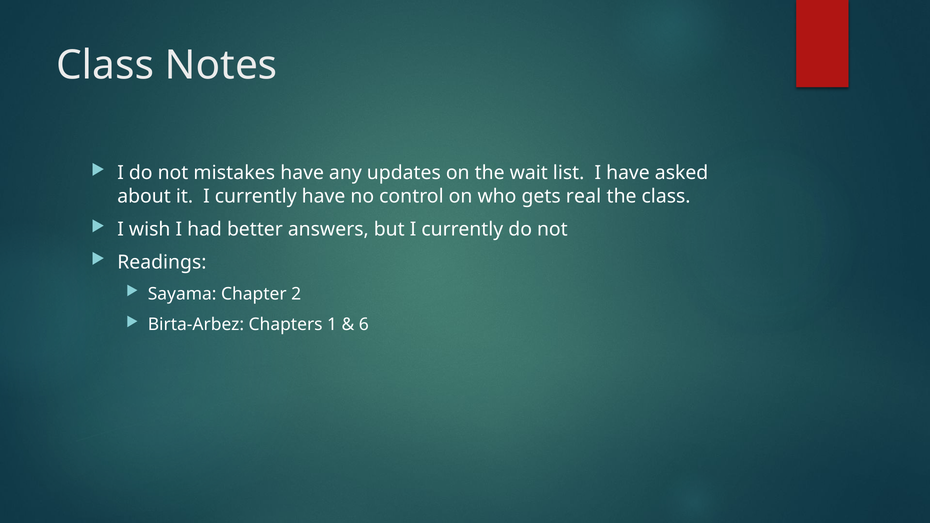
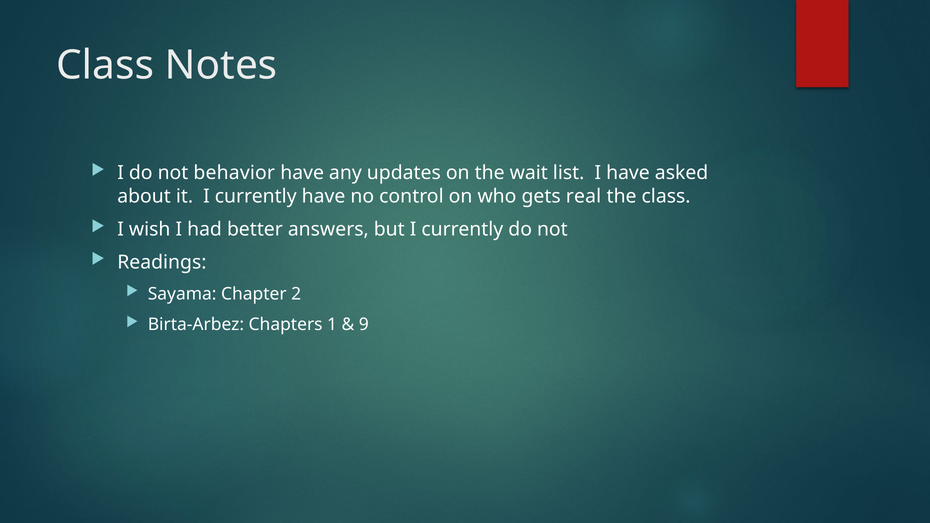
mistakes: mistakes -> behavior
6: 6 -> 9
